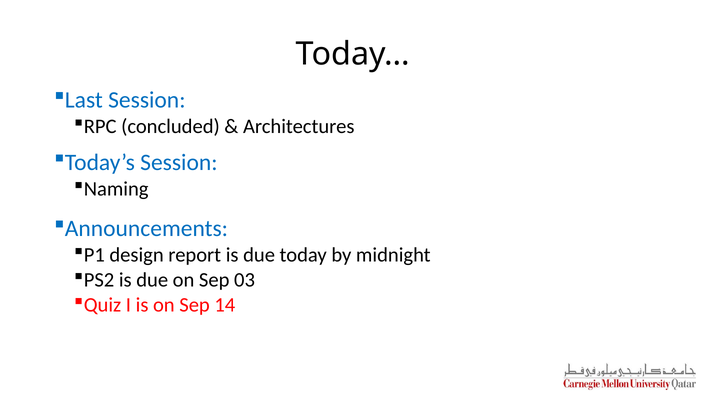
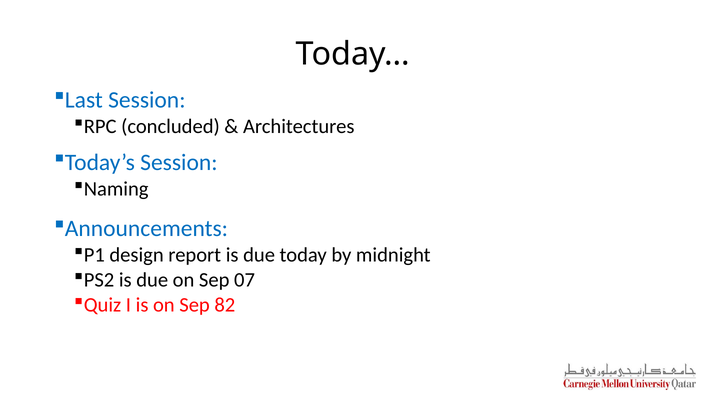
03: 03 -> 07
14: 14 -> 82
